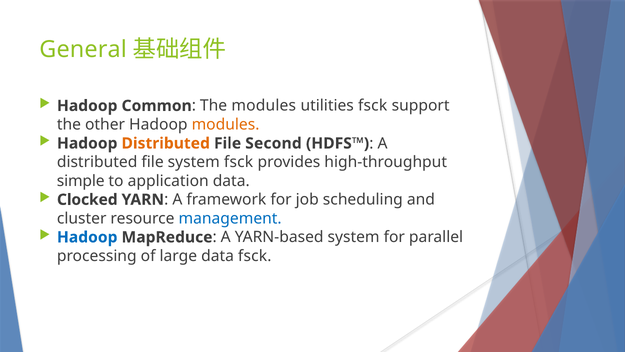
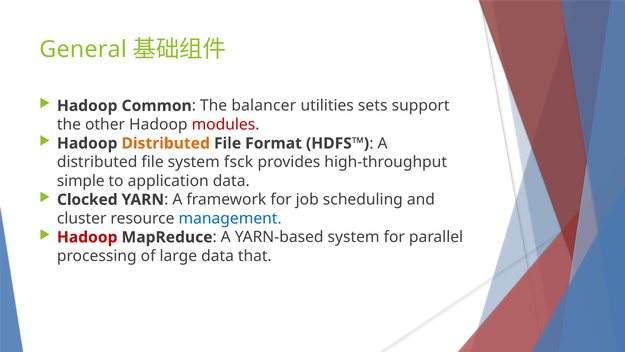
The modules: modules -> balancer
utilities fsck: fsck -> sets
modules at (226, 124) colour: orange -> red
Second: Second -> Format
Hadoop at (87, 237) colour: blue -> red
data fsck: fsck -> that
